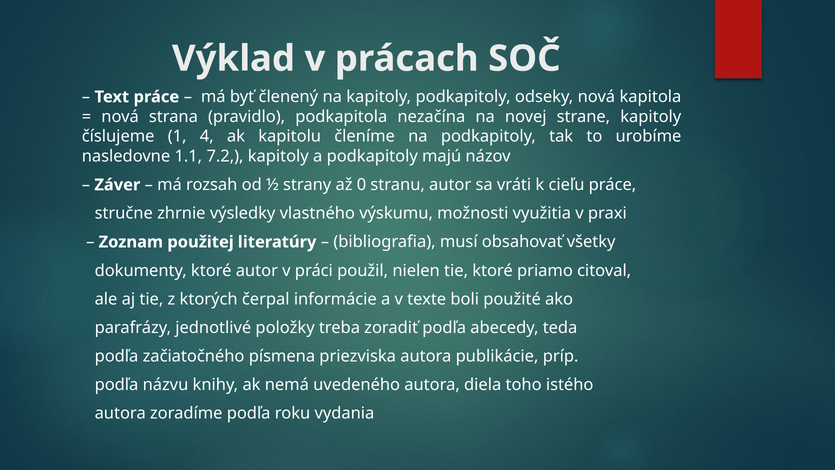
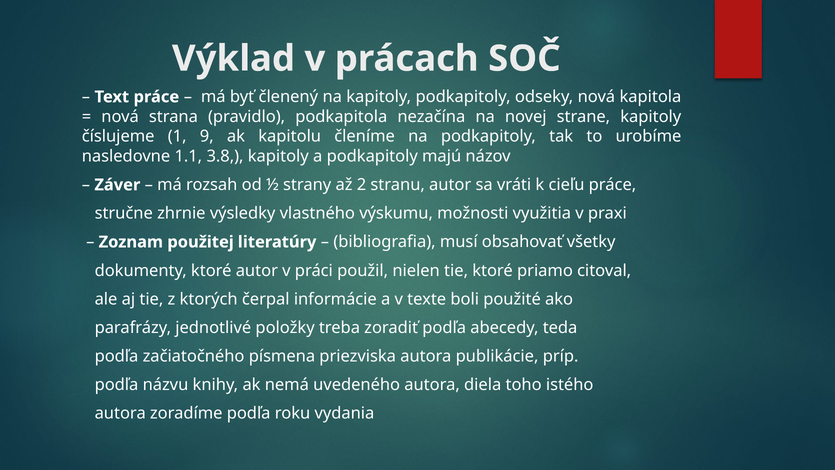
4: 4 -> 9
7.2: 7.2 -> 3.8
0: 0 -> 2
